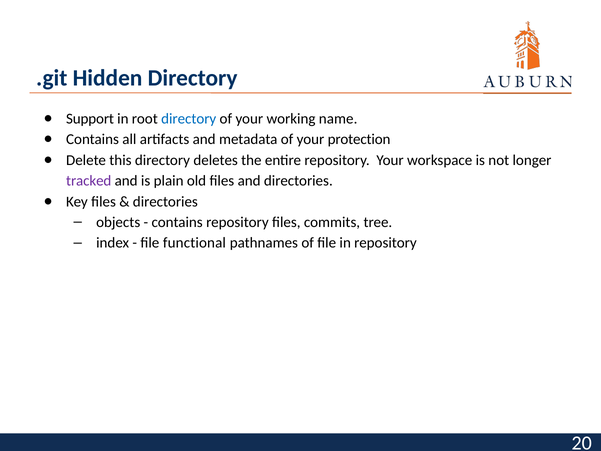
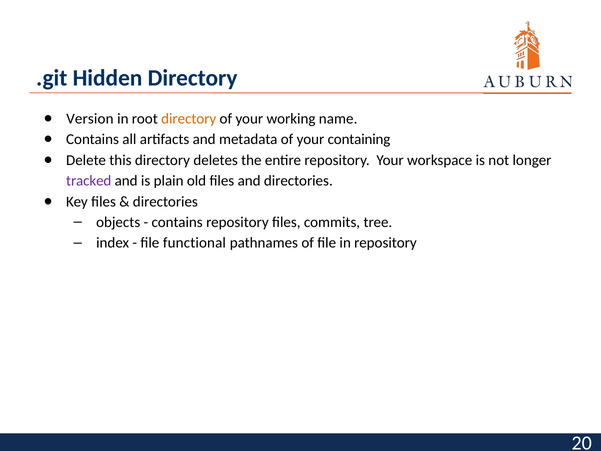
Support: Support -> Version
directory at (189, 119) colour: blue -> orange
protection: protection -> containing
